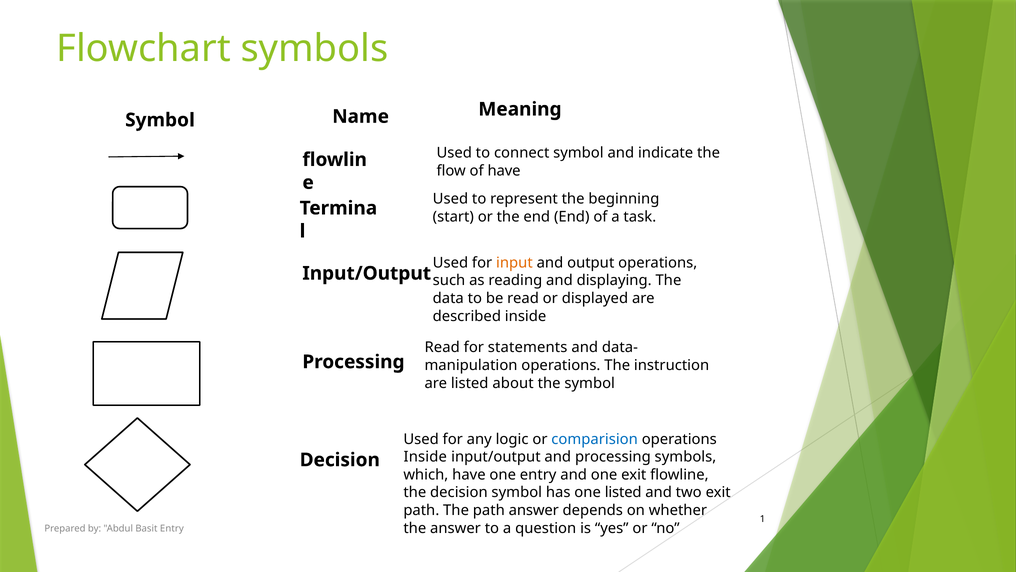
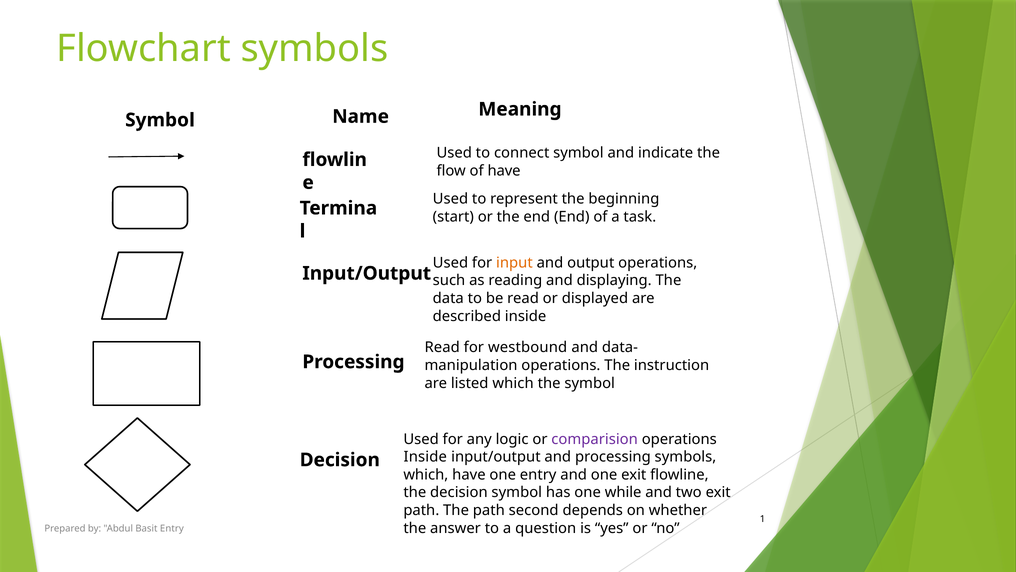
statements: statements -> westbound
listed about: about -> which
comparision colour: blue -> purple
one listed: listed -> while
path answer: answer -> second
